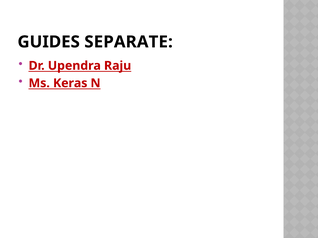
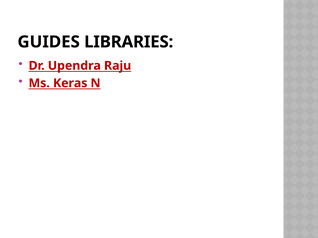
SEPARATE: SEPARATE -> LIBRARIES
